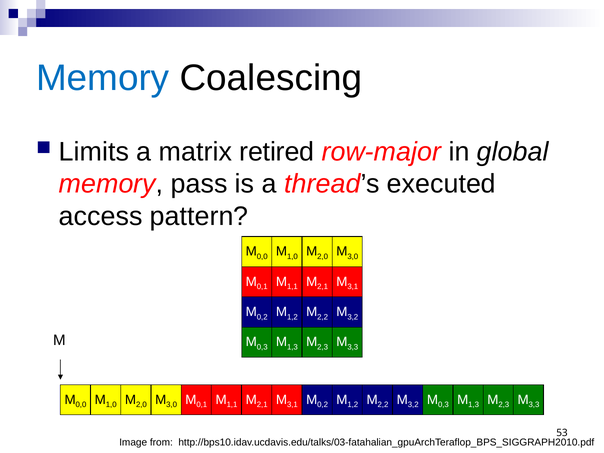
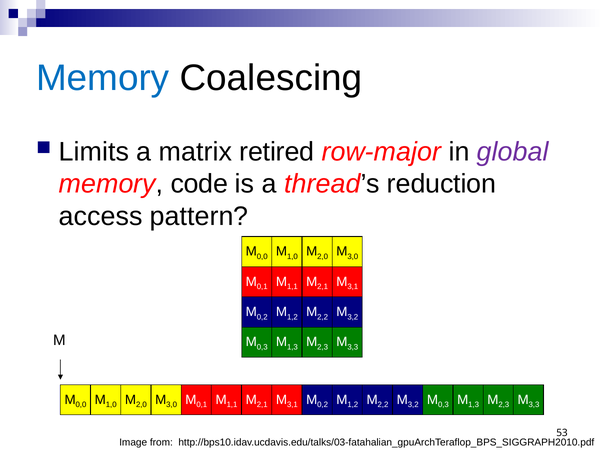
global colour: black -> purple
pass: pass -> code
executed: executed -> reduction
